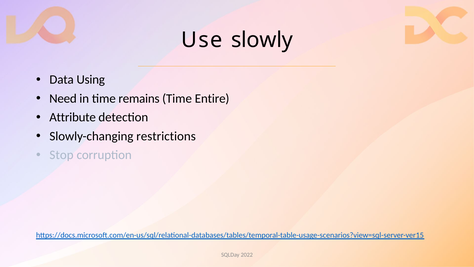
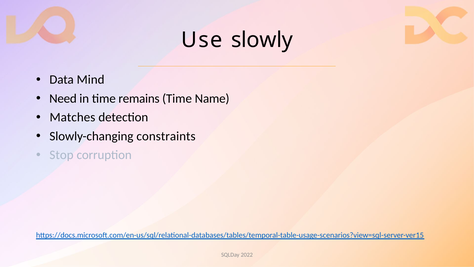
Using: Using -> Mind
Entire: Entire -> Name
Attribute: Attribute -> Matches
restrictions: restrictions -> constraints
